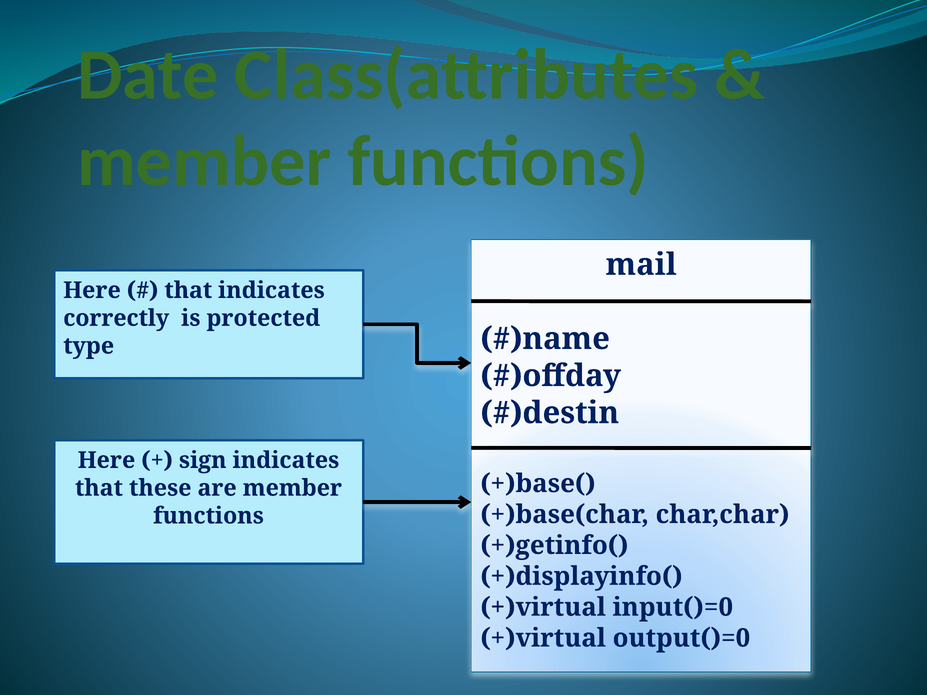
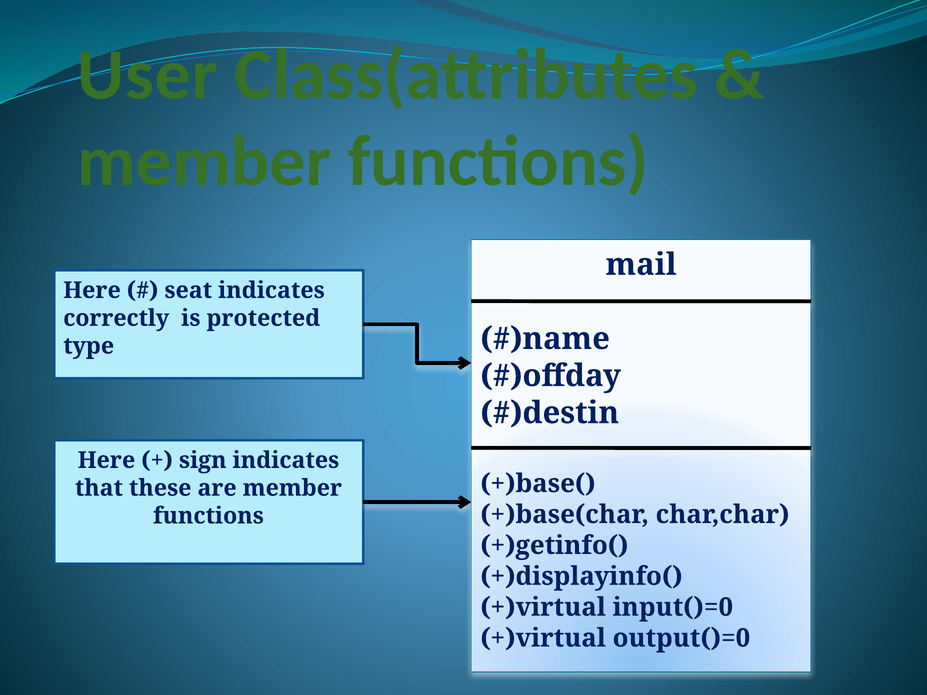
Date: Date -> User
that at (188, 290): that -> seat
